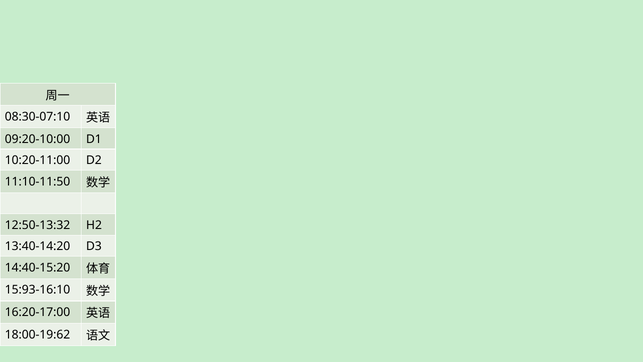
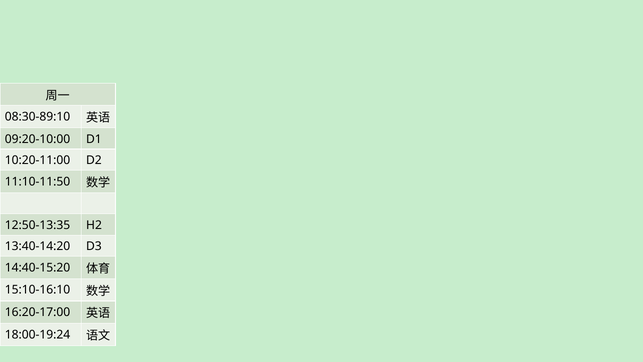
08:30-07:10: 08:30-07:10 -> 08:30-89:10
12:50-13:32: 12:50-13:32 -> 12:50-13:35
15:93-16:10: 15:93-16:10 -> 15:10-16:10
18:00-19:62: 18:00-19:62 -> 18:00-19:24
